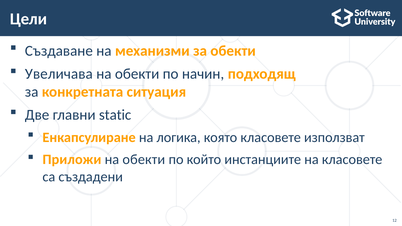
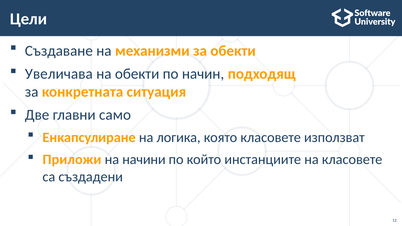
static: static -> само
обекти at (144, 160): обекти -> начини
